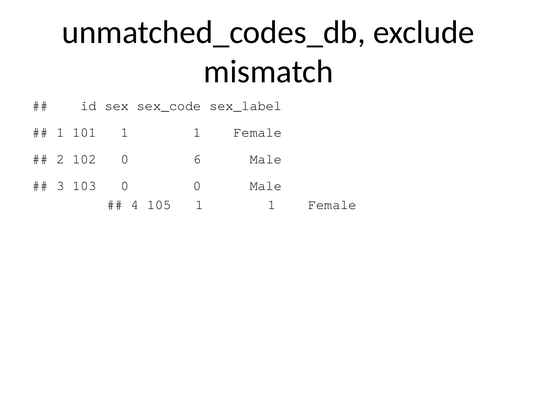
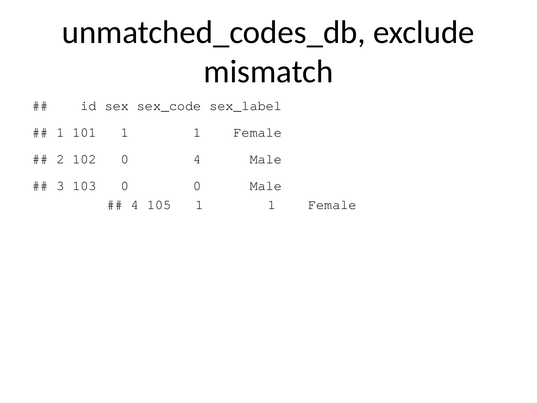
0 6: 6 -> 4
